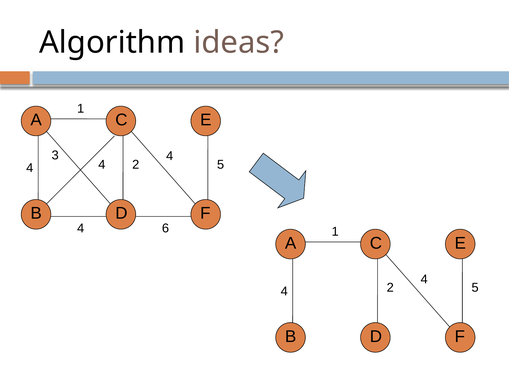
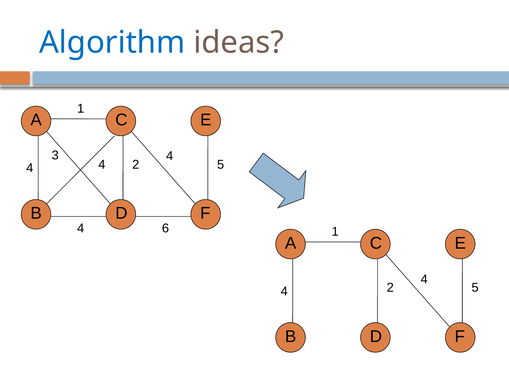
Algorithm colour: black -> blue
